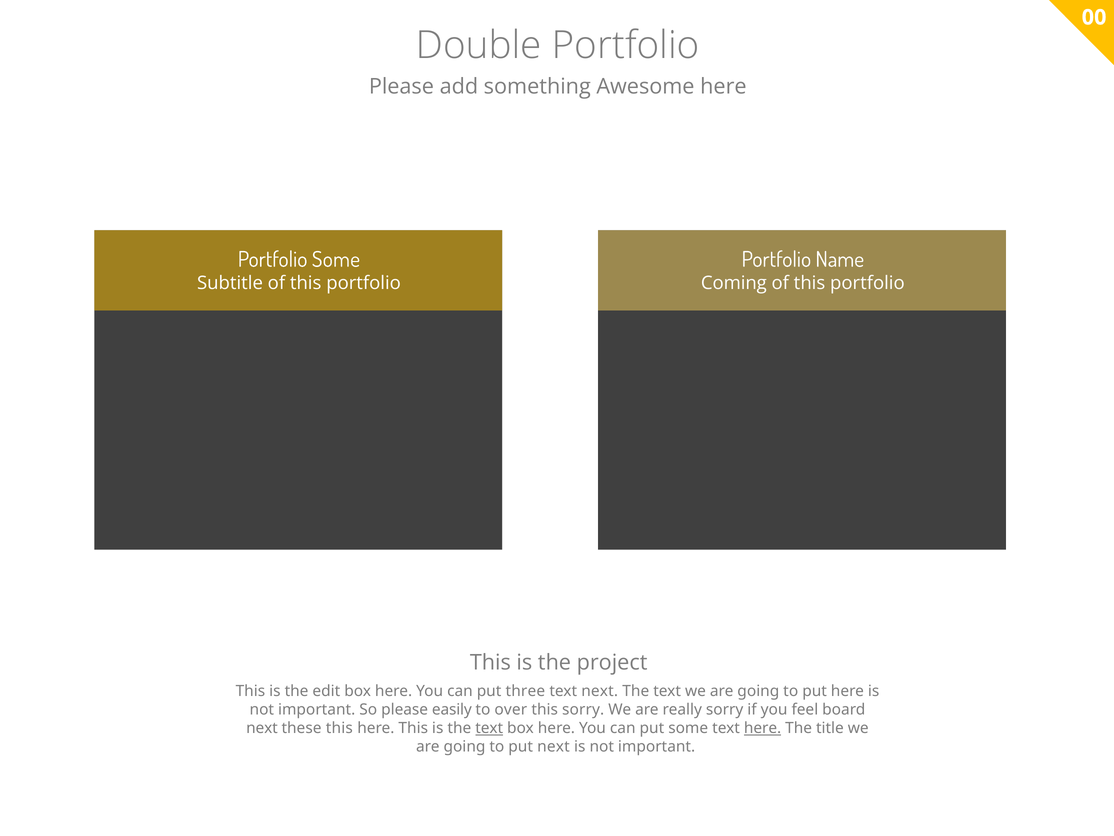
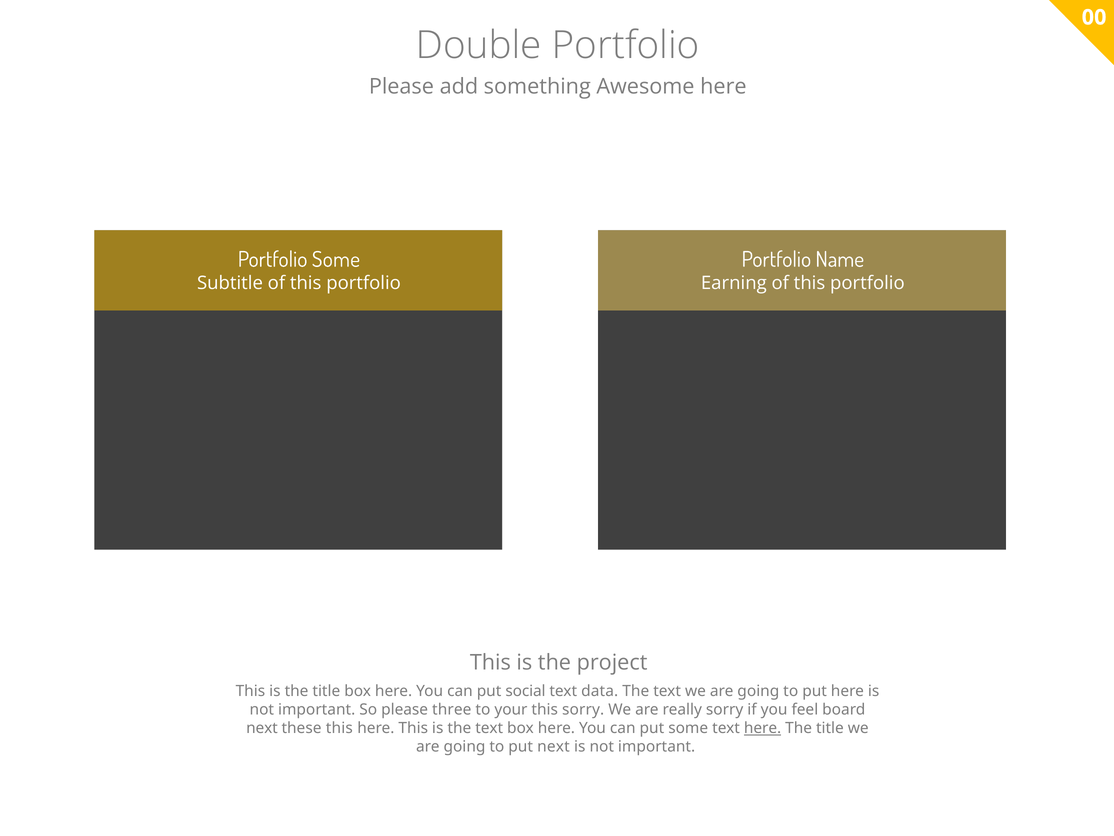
Coming: Coming -> Earning
is the edit: edit -> title
three: three -> social
text next: next -> data
easily: easily -> three
over: over -> your
text at (489, 728) underline: present -> none
